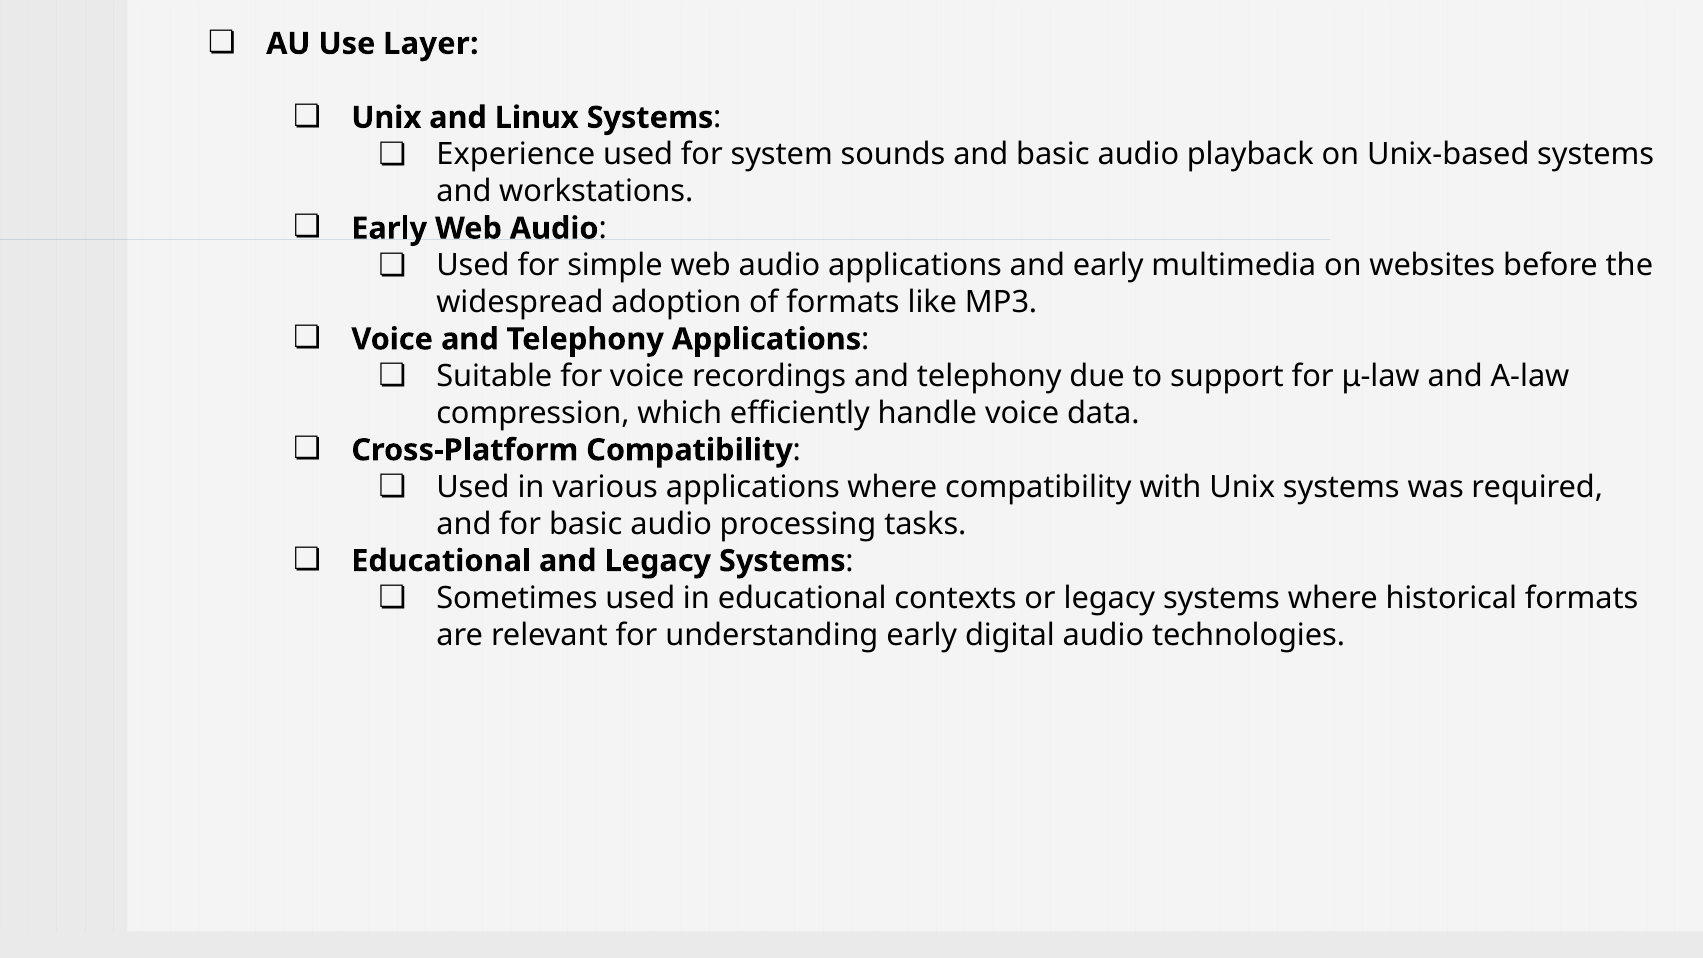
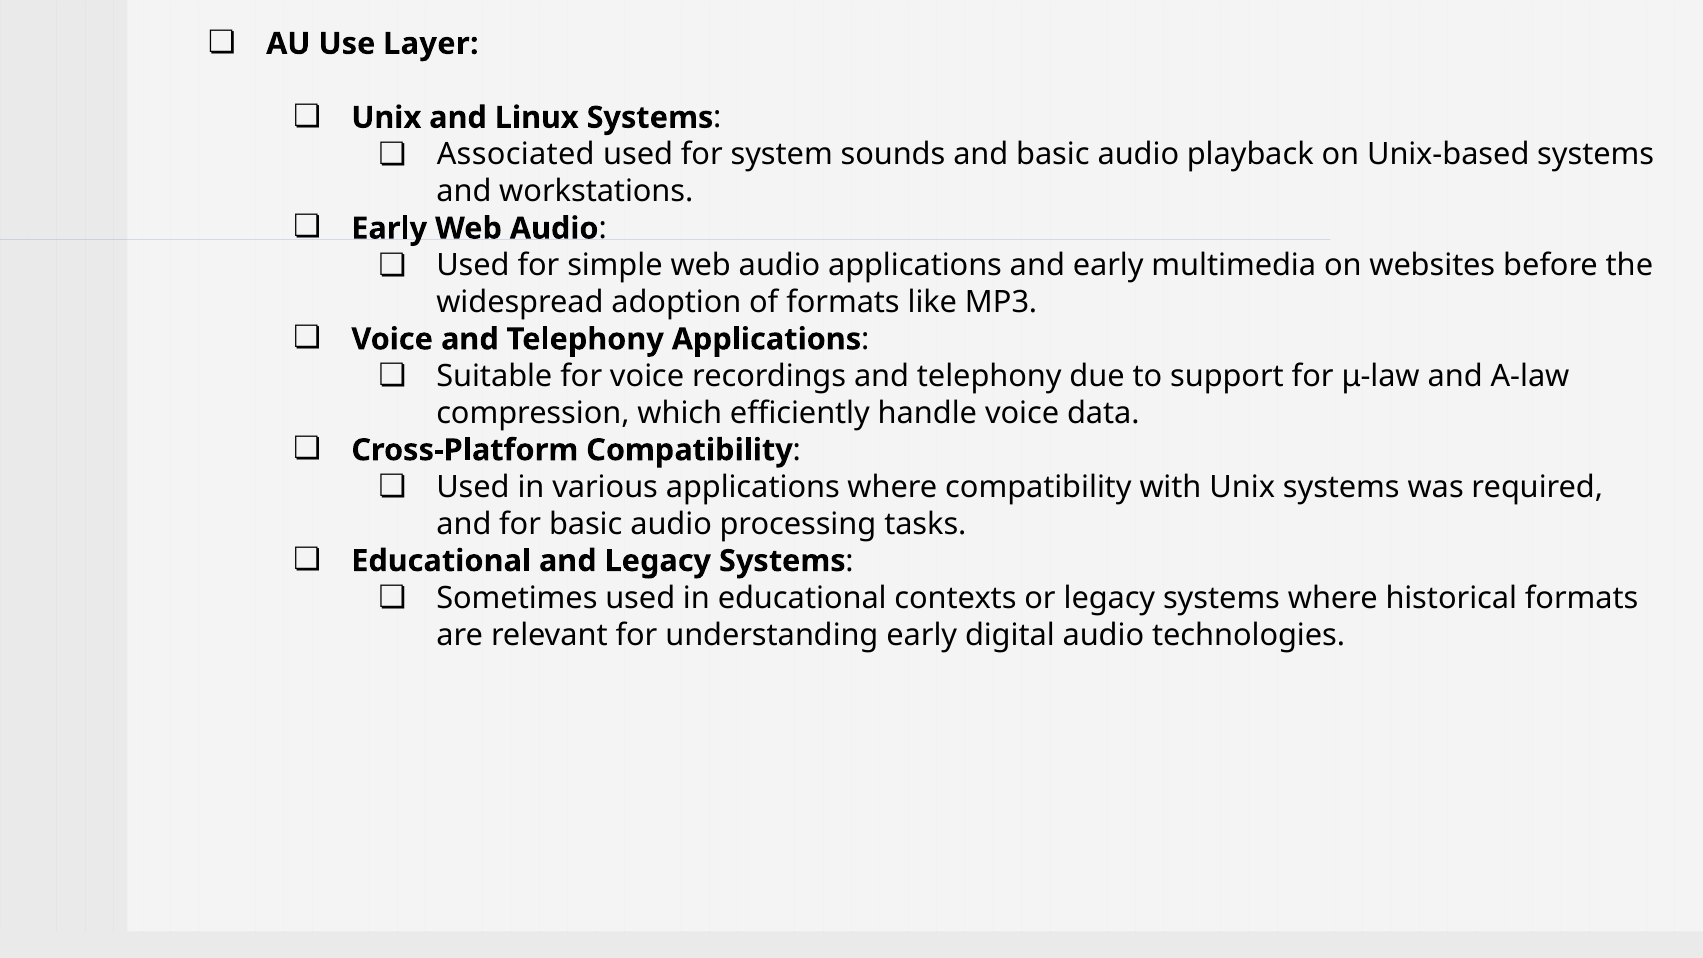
Experience: Experience -> Associated
